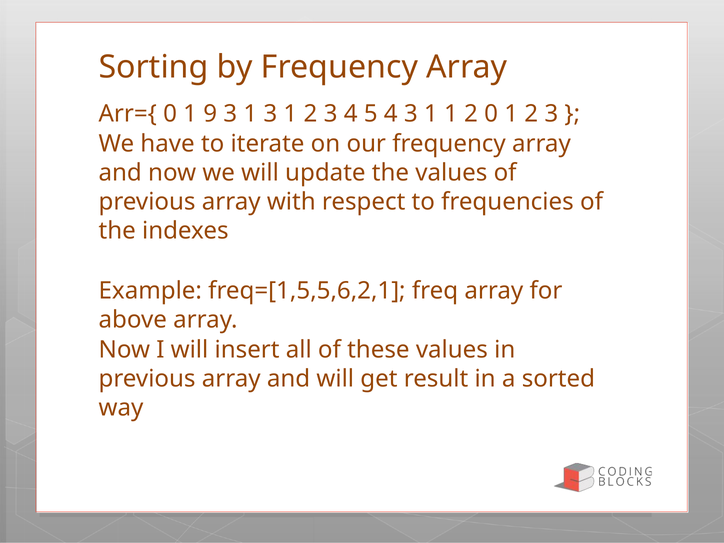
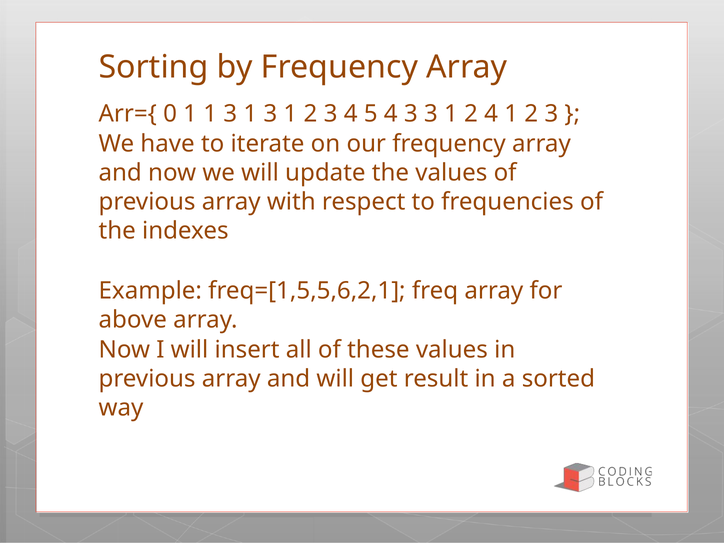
1 9: 9 -> 1
4 3 1: 1 -> 3
2 0: 0 -> 4
